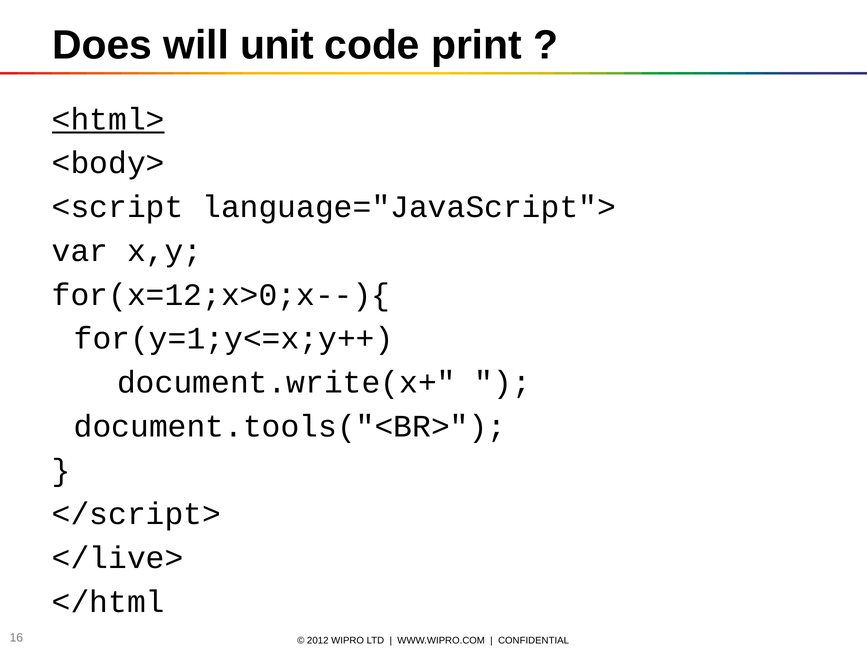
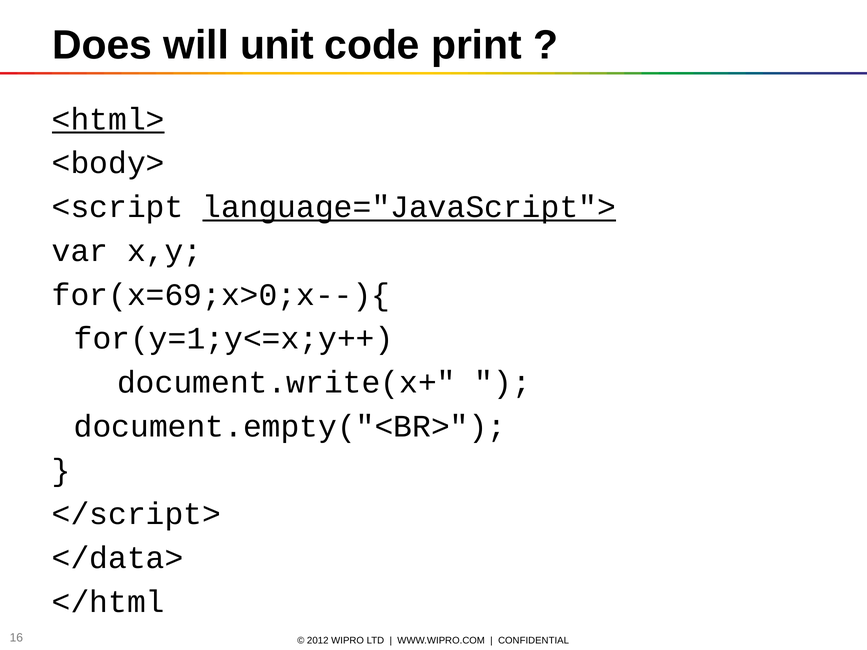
language="JavaScript"> underline: none -> present
for(x=12;x>0;x--){: for(x=12;x>0;x--){ -> for(x=69;x>0;x--){
document.tools("<BR>: document.tools("<BR> -> document.empty("<BR>
</live>: </live> -> </data>
